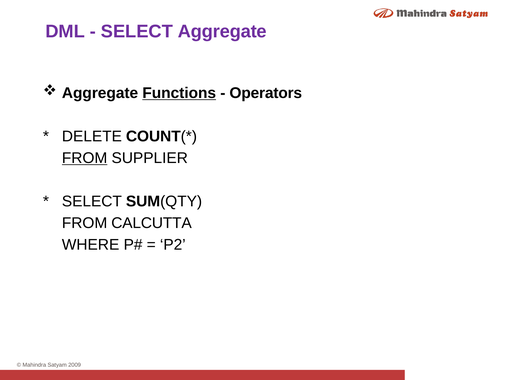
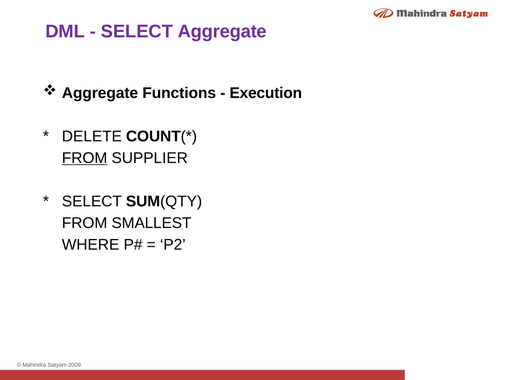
Functions underline: present -> none
Operators: Operators -> Execution
CALCUTTA: CALCUTTA -> SMALLEST
